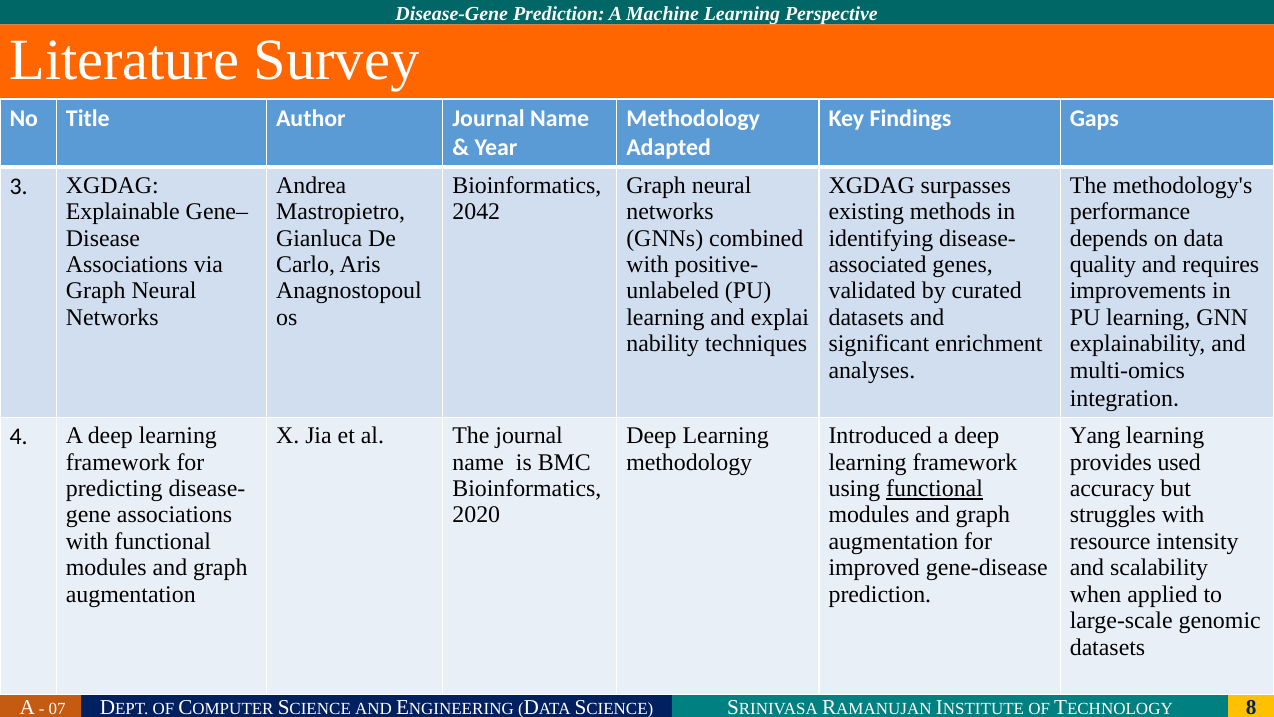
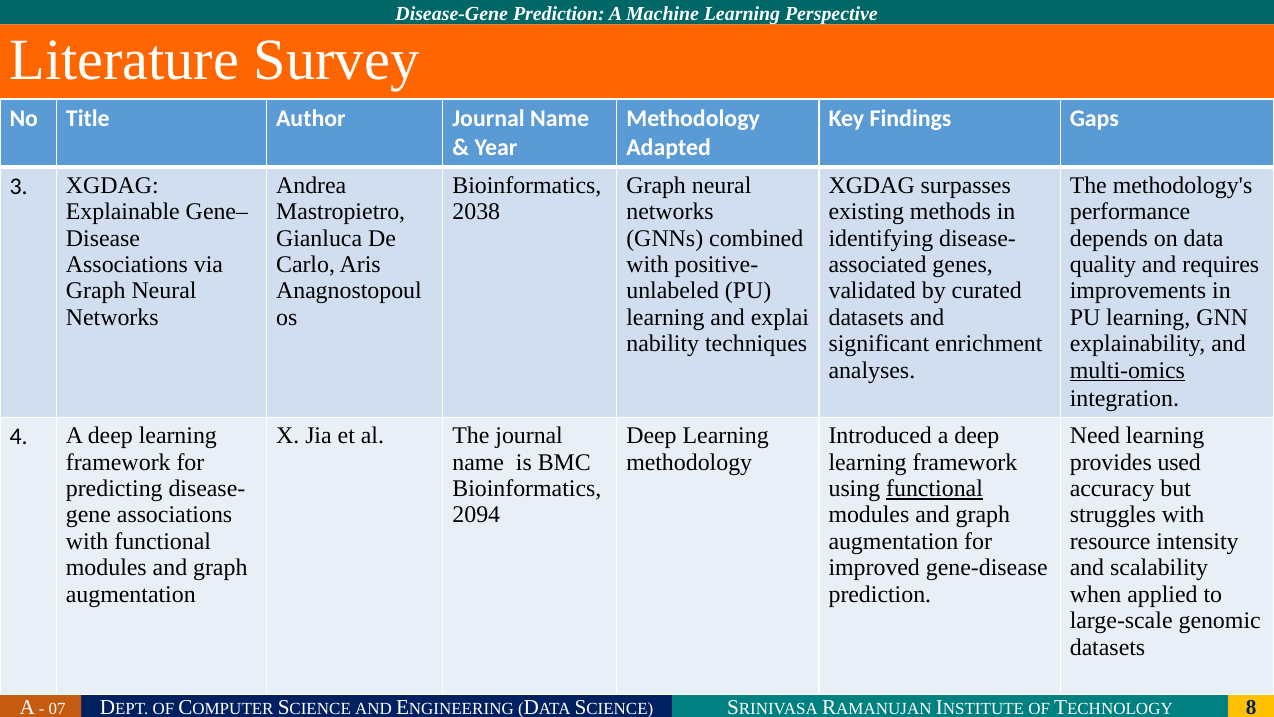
2042: 2042 -> 2038
multi-omics underline: none -> present
Yang: Yang -> Need
2020: 2020 -> 2094
